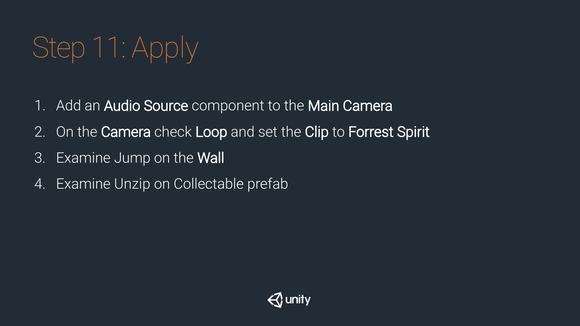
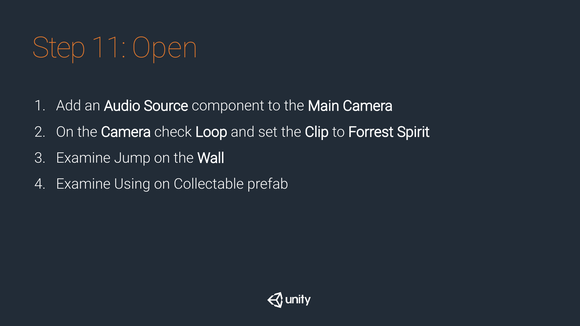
Apply: Apply -> Open
Unzip: Unzip -> Using
